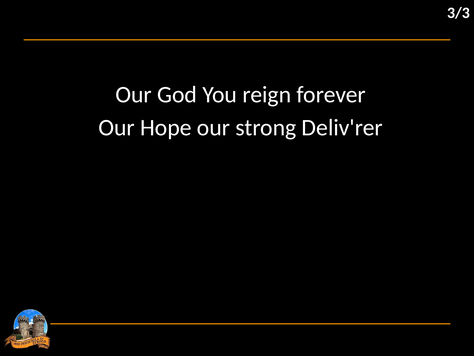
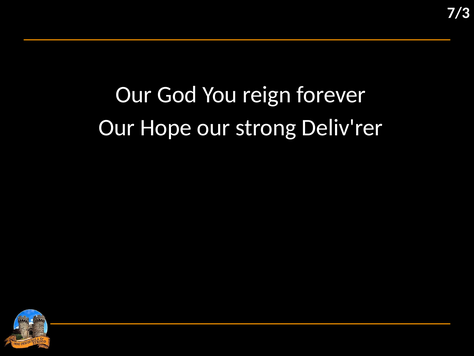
3/3: 3/3 -> 7/3
